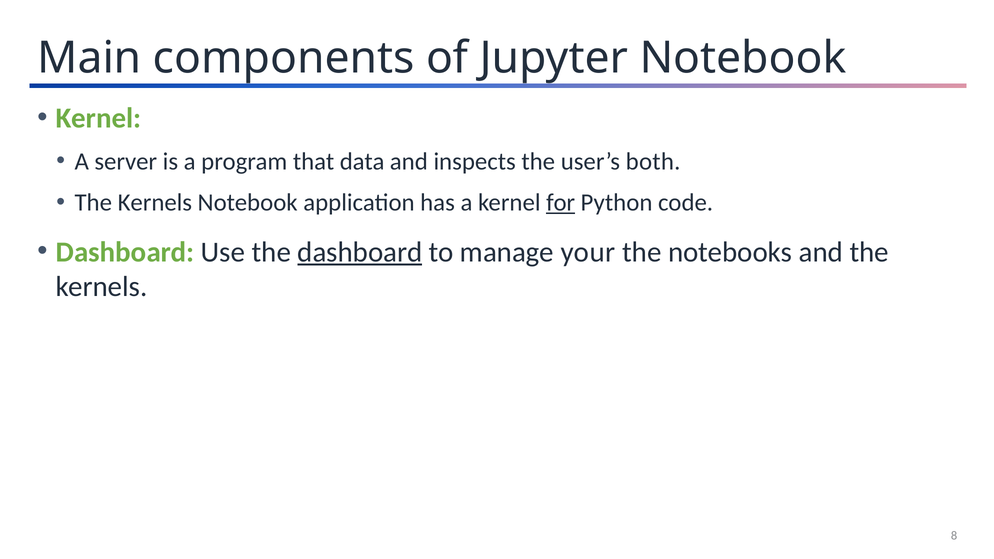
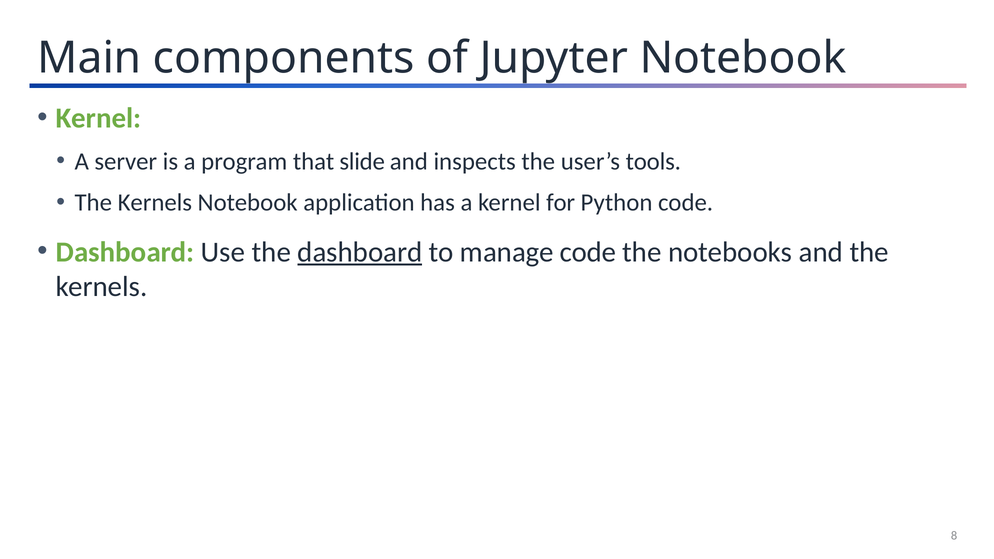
data: data -> slide
both: both -> tools
for underline: present -> none
manage your: your -> code
